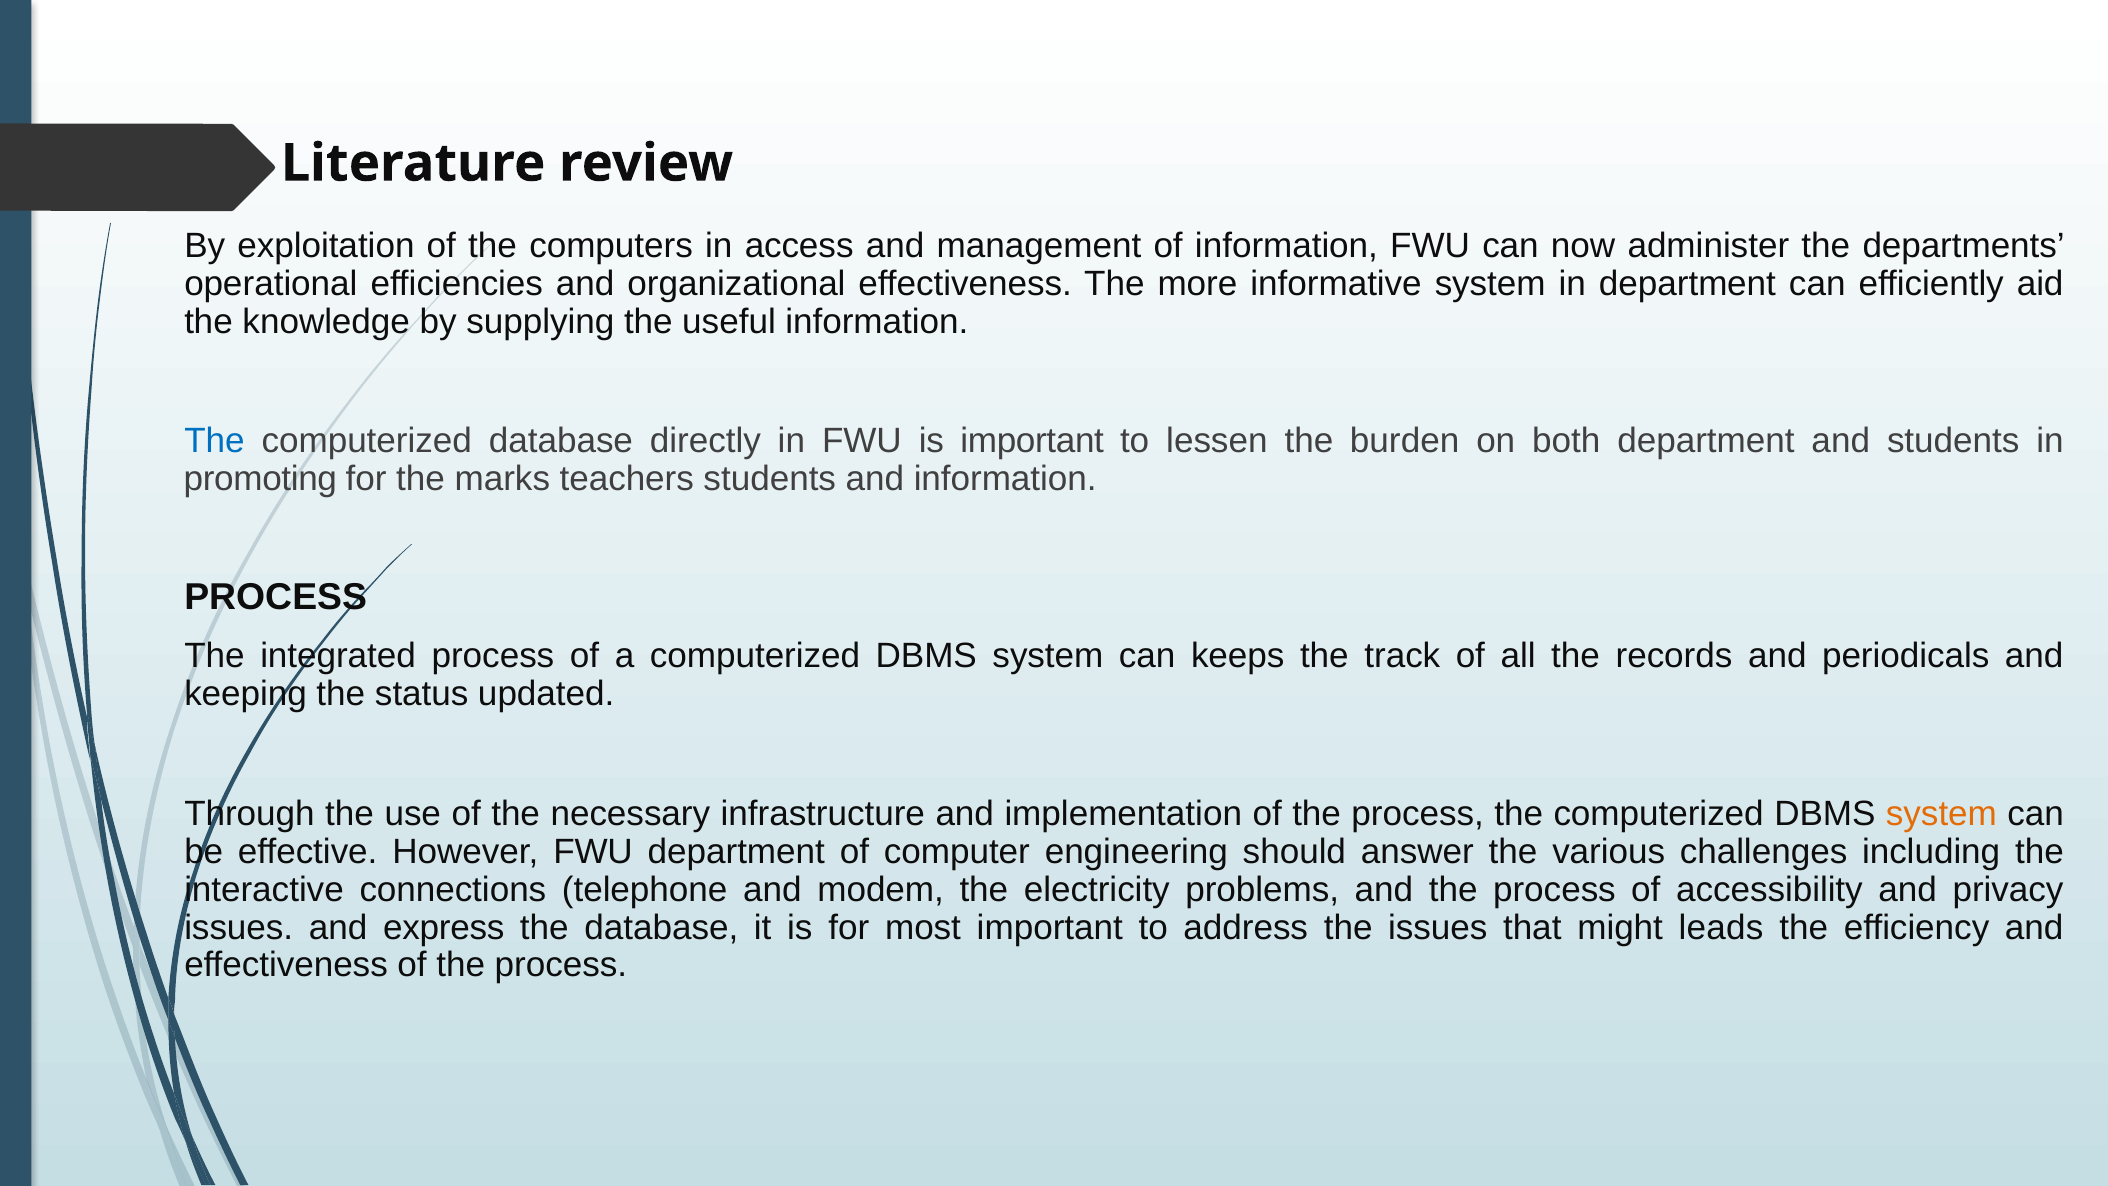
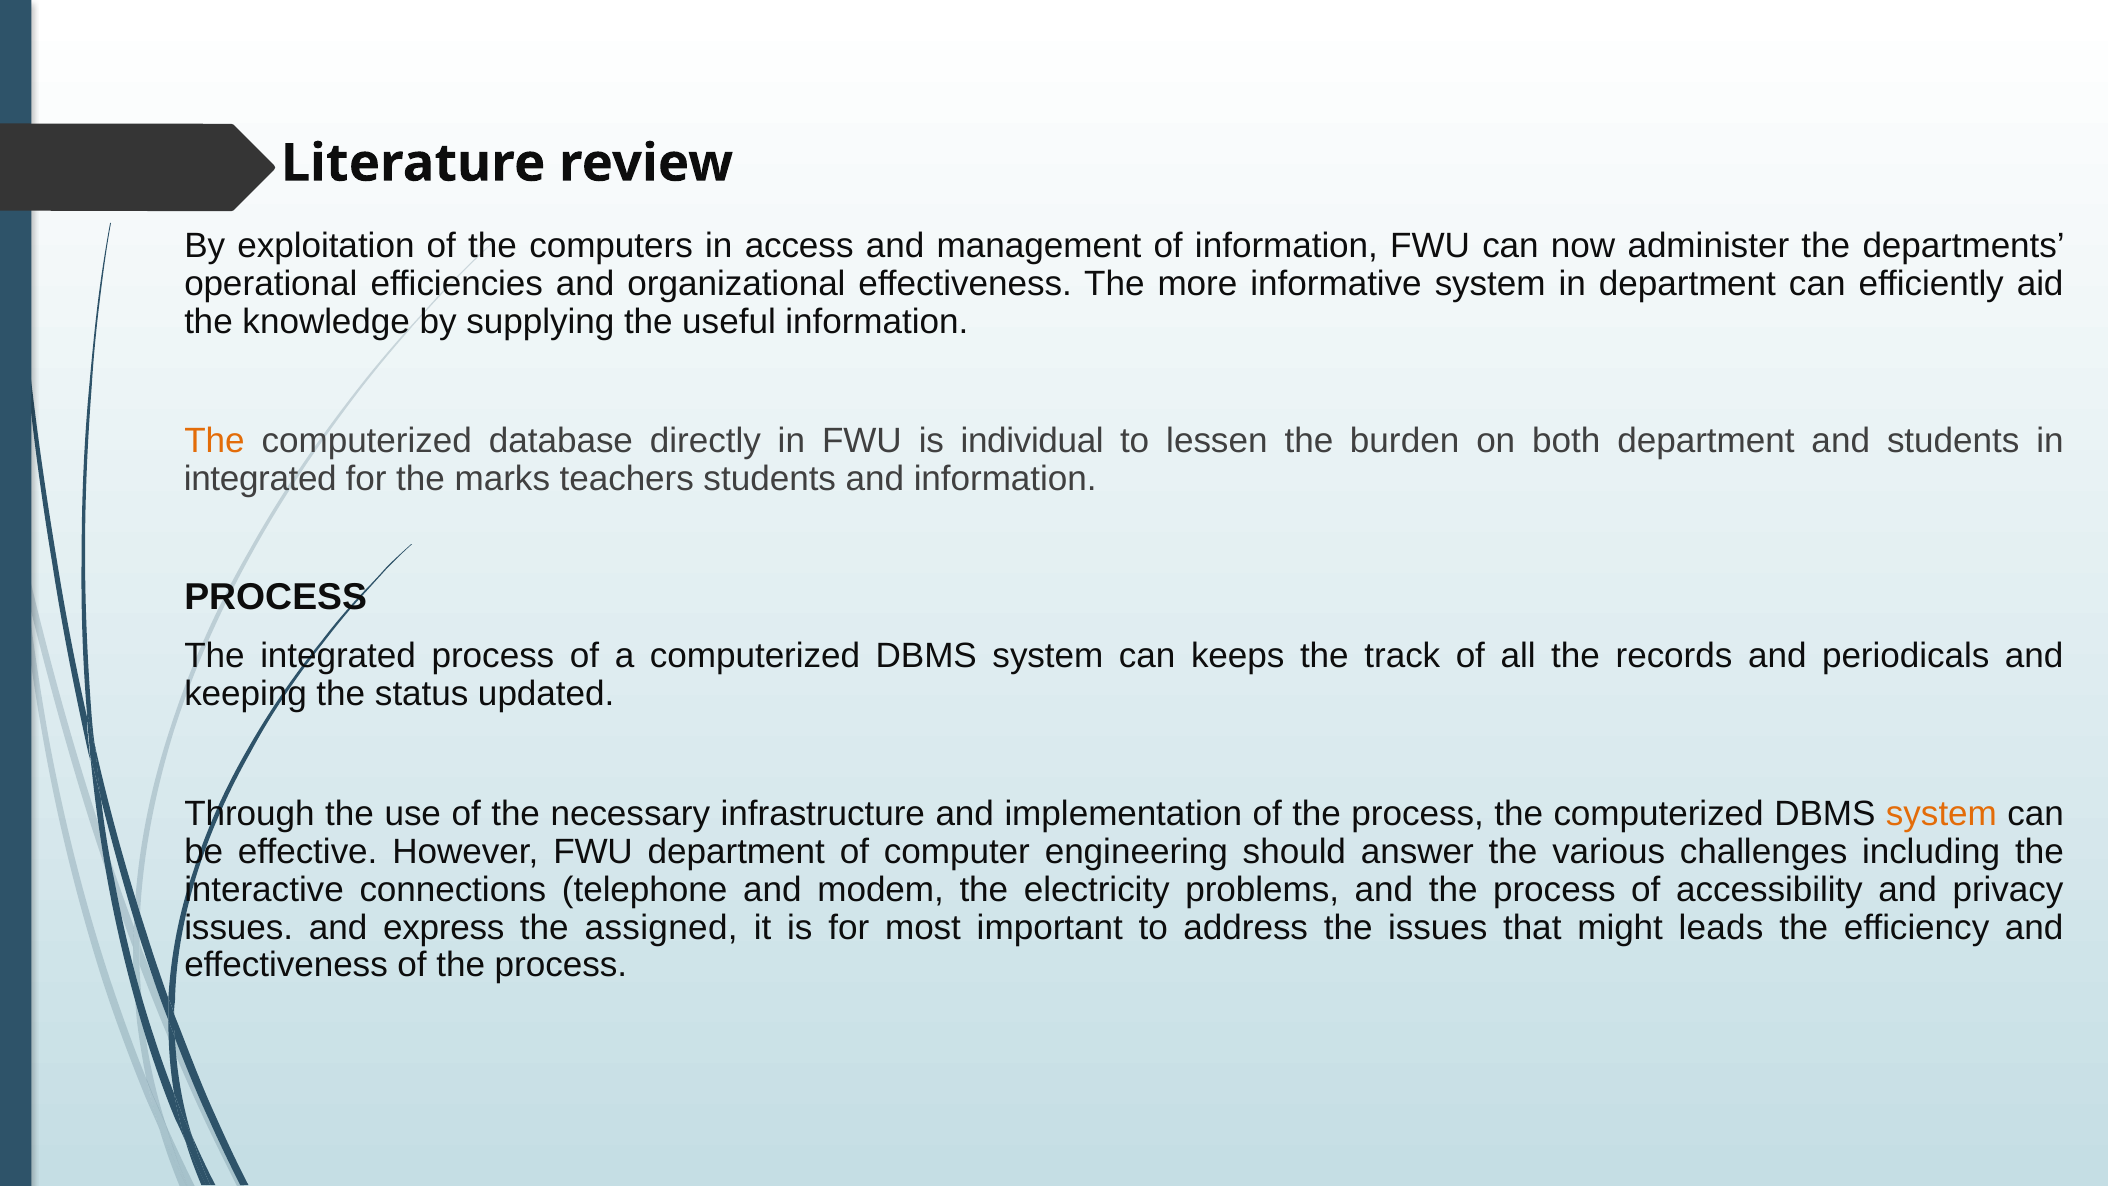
The at (214, 441) colour: blue -> orange
is important: important -> individual
promoting at (260, 479): promoting -> integrated
the database: database -> assigned
